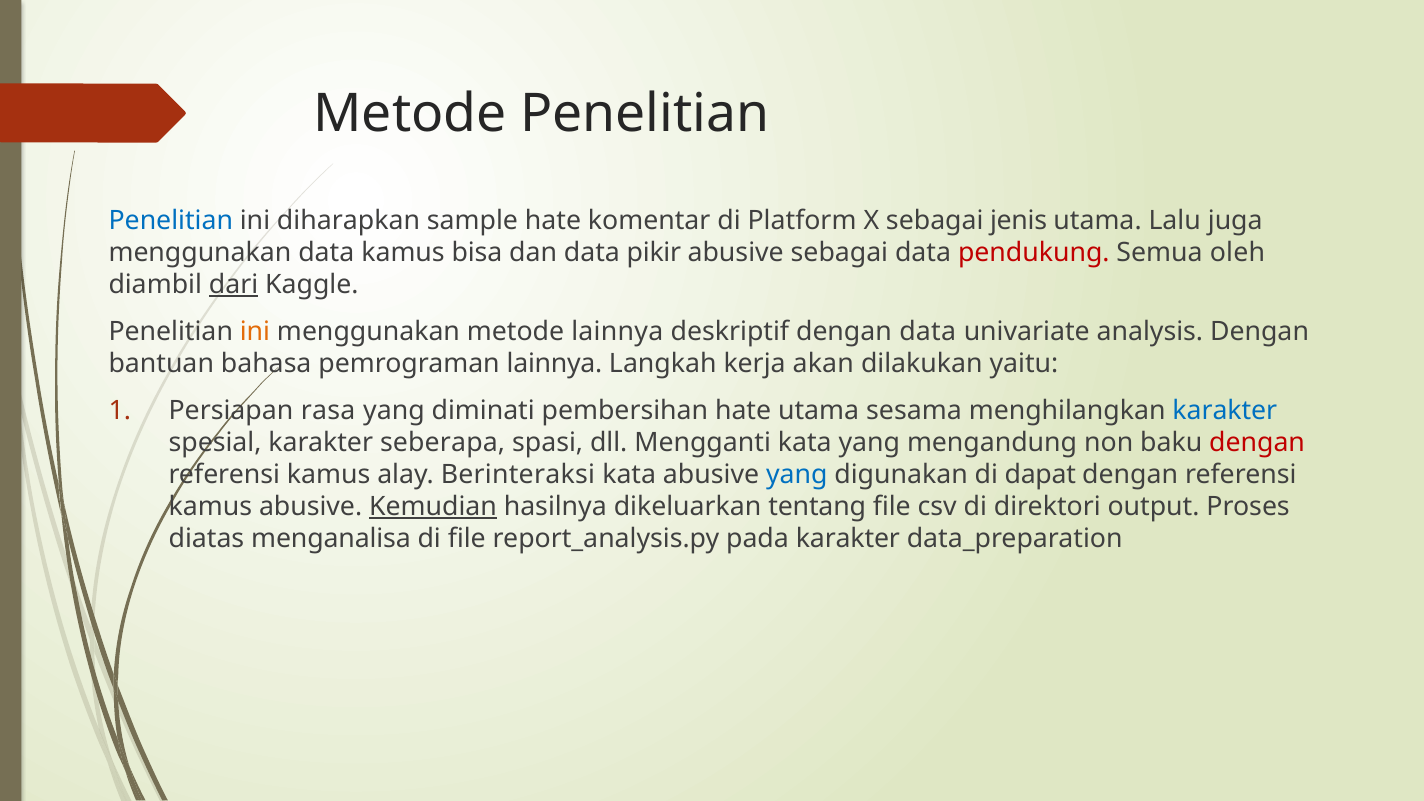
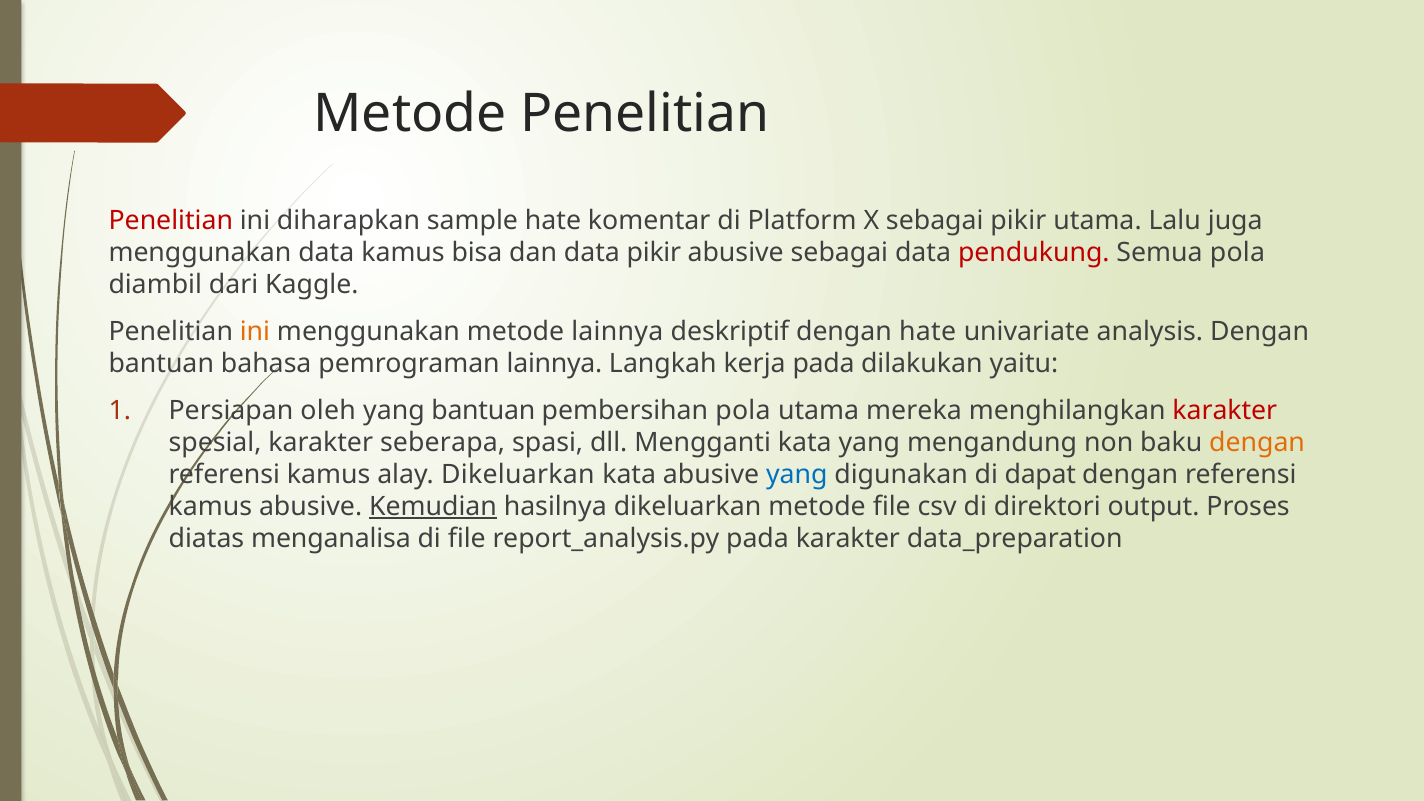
Penelitian at (171, 221) colour: blue -> red
sebagai jenis: jenis -> pikir
Semua oleh: oleh -> pola
dari underline: present -> none
dengan data: data -> hate
kerja akan: akan -> pada
rasa: rasa -> oleh
yang diminati: diminati -> bantuan
pembersihan hate: hate -> pola
sesama: sesama -> mereka
karakter at (1225, 411) colour: blue -> red
dengan at (1257, 443) colour: red -> orange
alay Berinteraksi: Berinteraksi -> Dikeluarkan
dikeluarkan tentang: tentang -> metode
